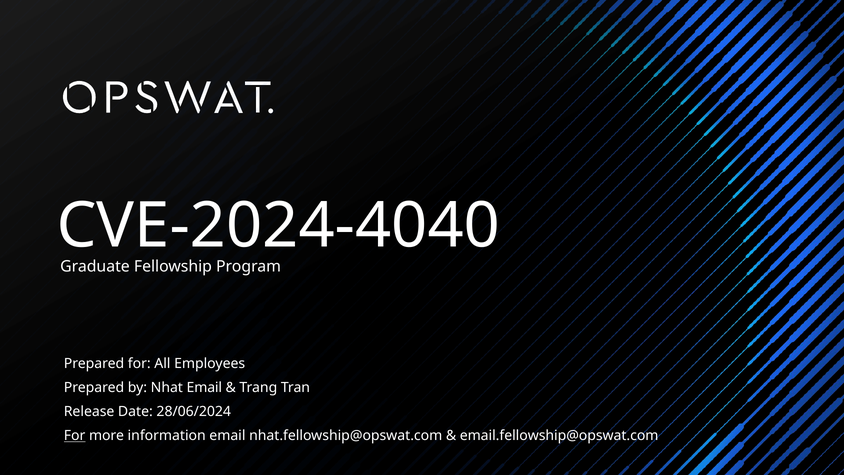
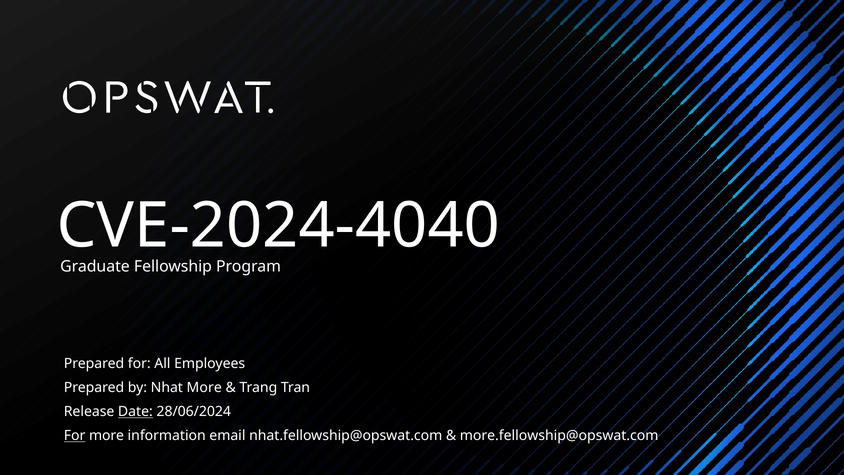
Nhat Email: Email -> More
Date underline: none -> present
email.fellowship@opswat.com: email.fellowship@opswat.com -> more.fellowship@opswat.com
